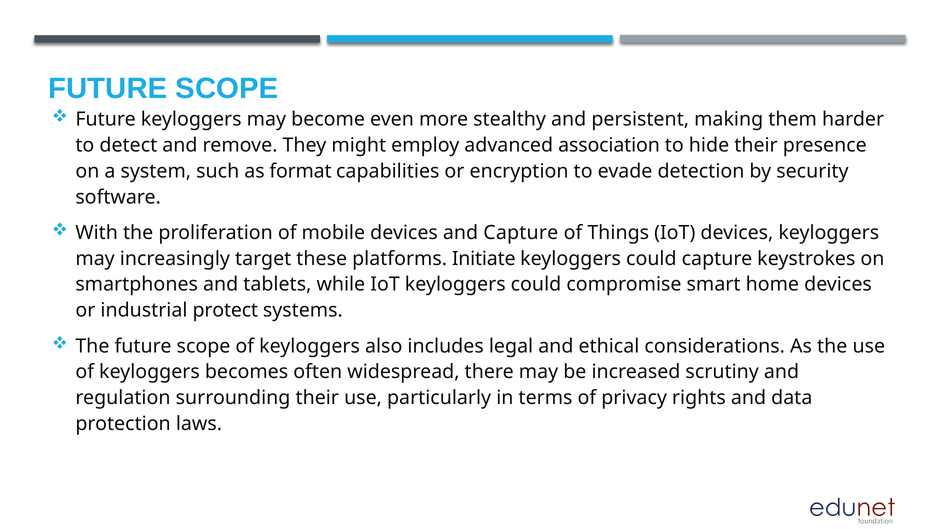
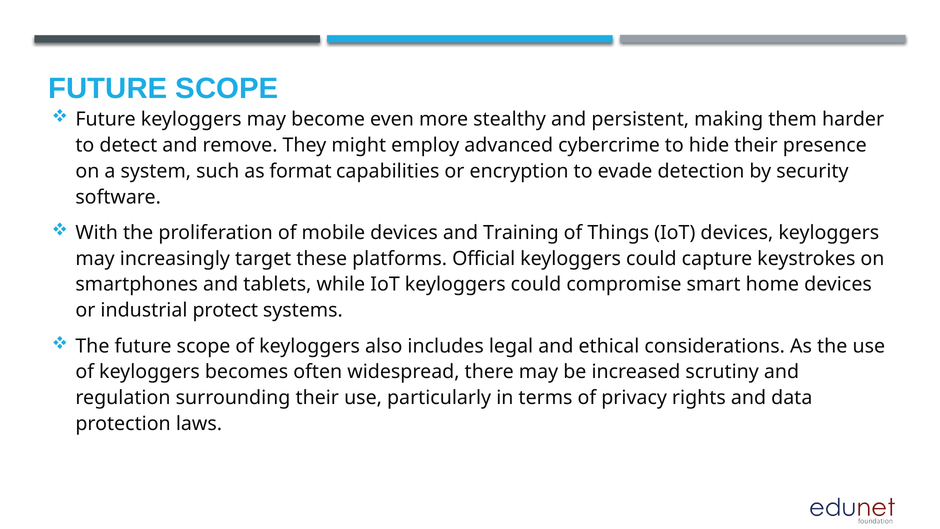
association: association -> cybercrime
and Capture: Capture -> Training
Initiate: Initiate -> Official
